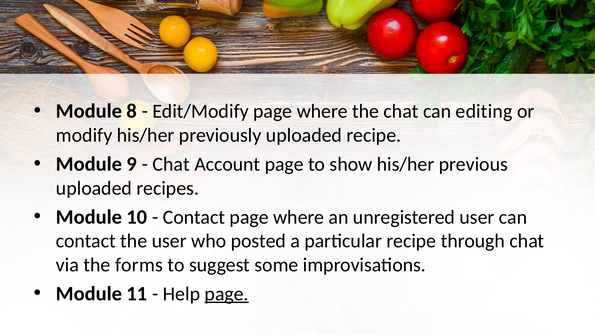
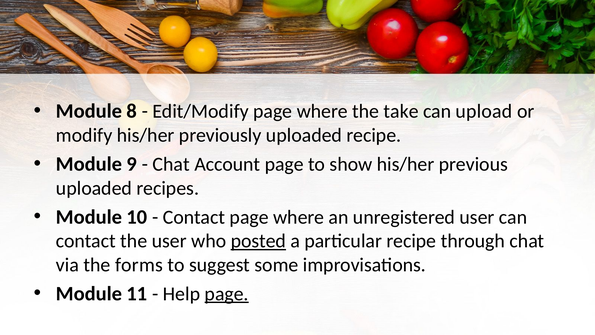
the chat: chat -> take
editing: editing -> upload
posted underline: none -> present
